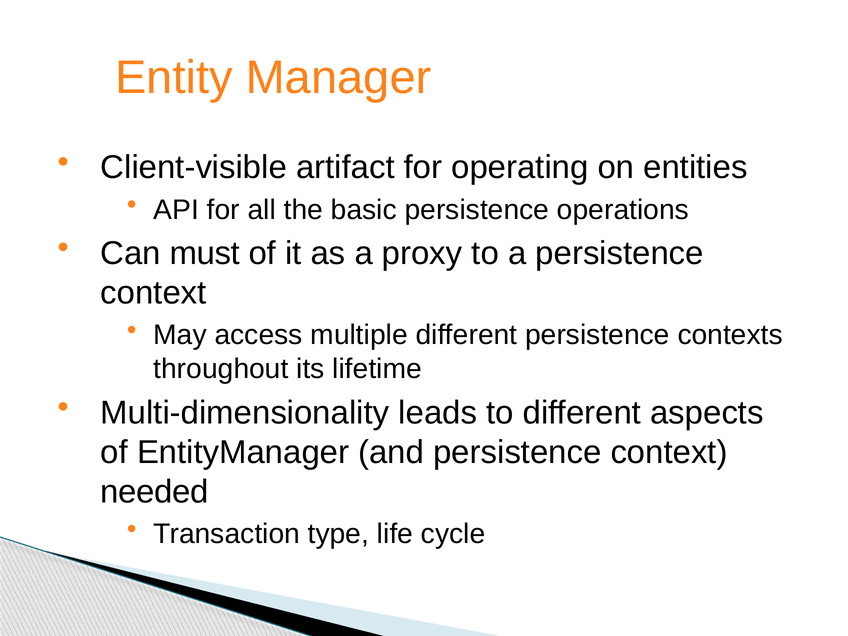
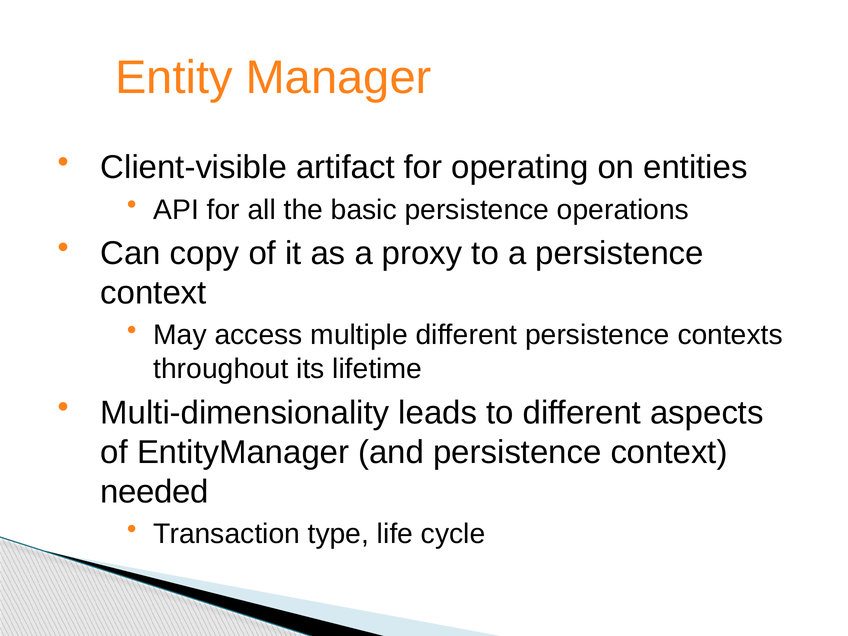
must: must -> copy
